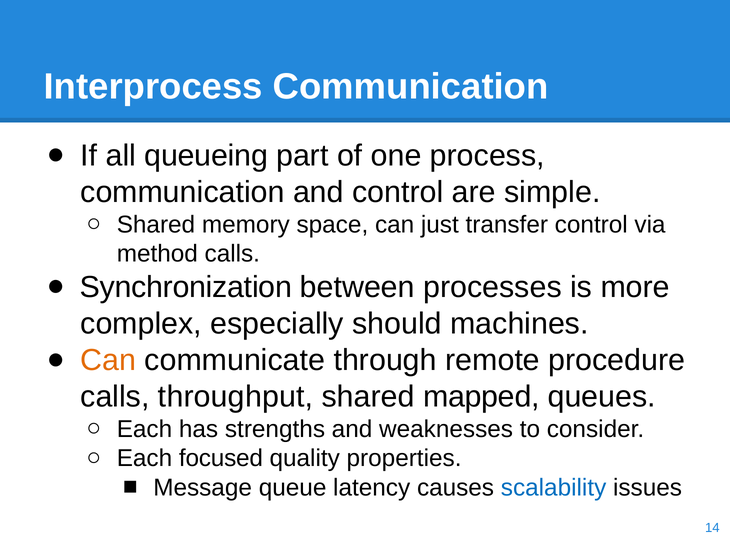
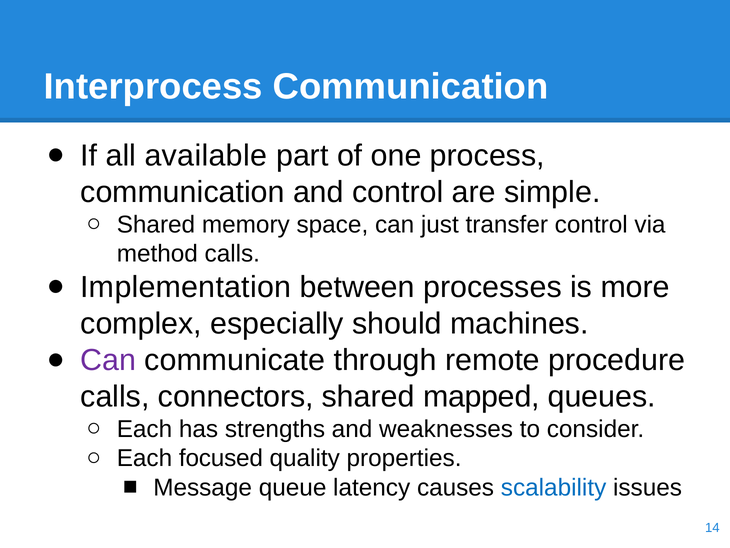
queueing: queueing -> available
Synchronization: Synchronization -> Implementation
Can at (108, 360) colour: orange -> purple
throughput: throughput -> connectors
